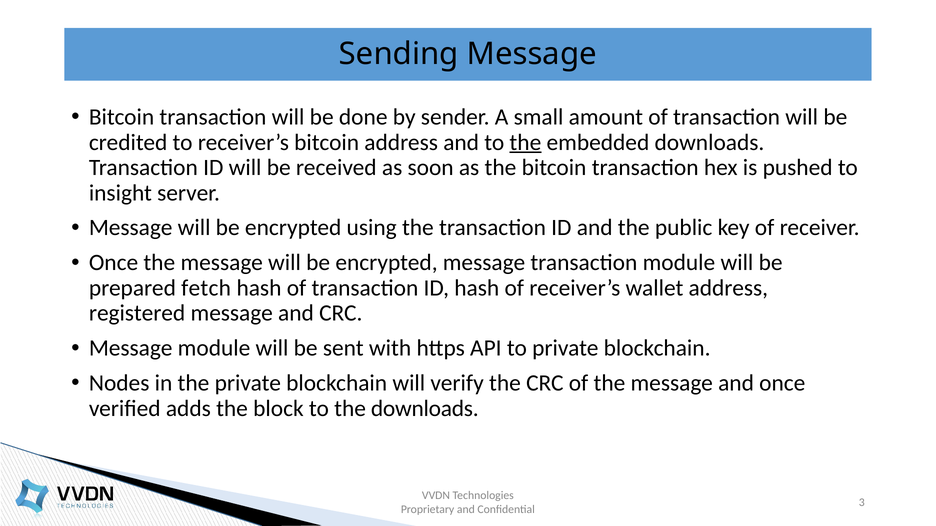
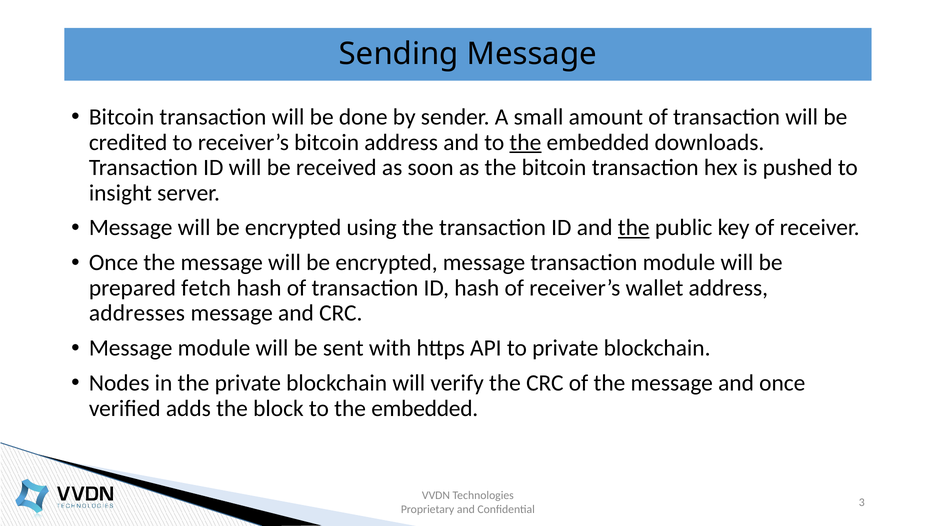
the at (634, 228) underline: none -> present
registered: registered -> addresses
block to the downloads: downloads -> embedded
